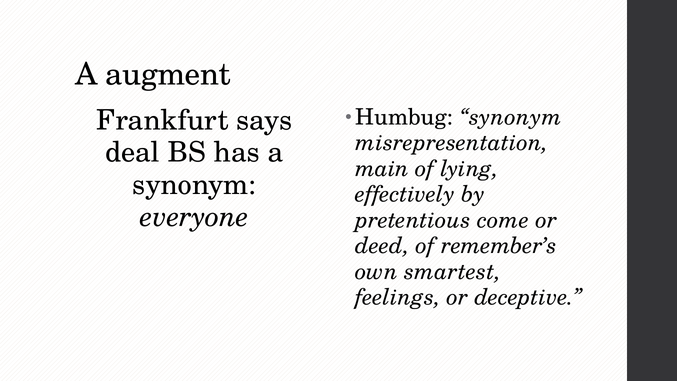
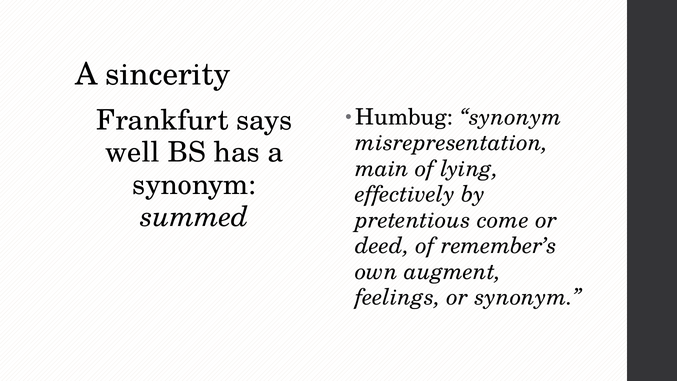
augment: augment -> sincerity
deal: deal -> well
everyone: everyone -> summed
smartest: smartest -> augment
or deceptive: deceptive -> synonym
